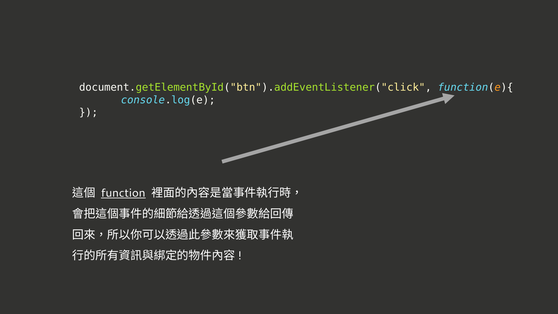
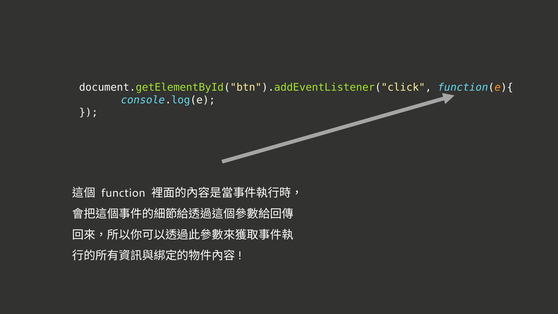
function underline: present -> none
